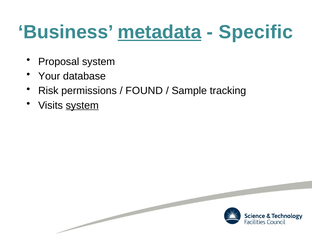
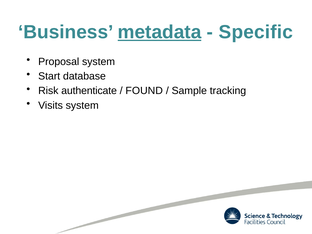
Your: Your -> Start
permissions: permissions -> authenticate
system at (82, 105) underline: present -> none
